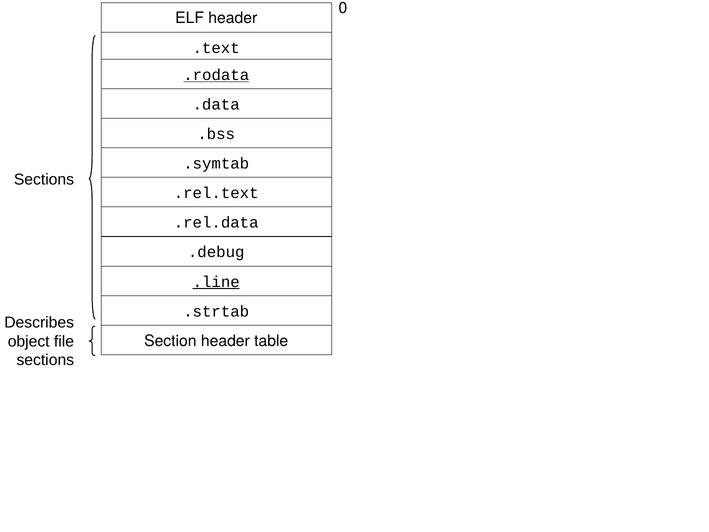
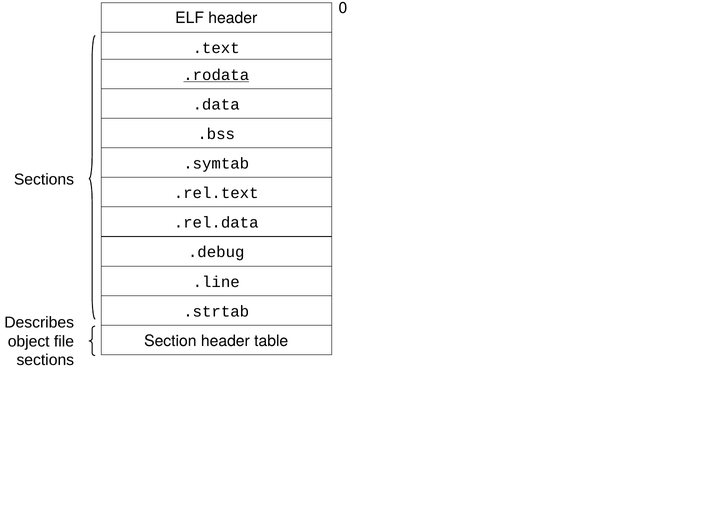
.line underline: present -> none
